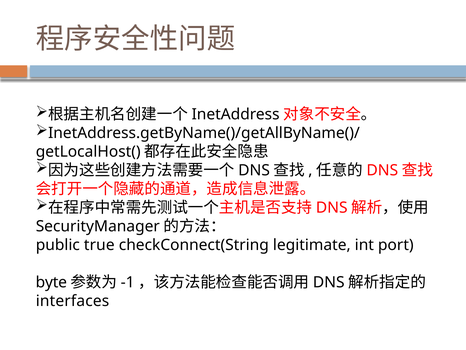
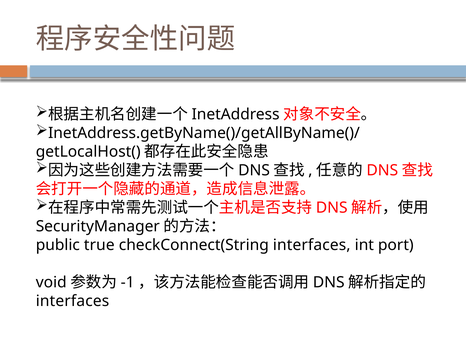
checkConnect(String legitimate: legitimate -> interfaces
byte: byte -> void
